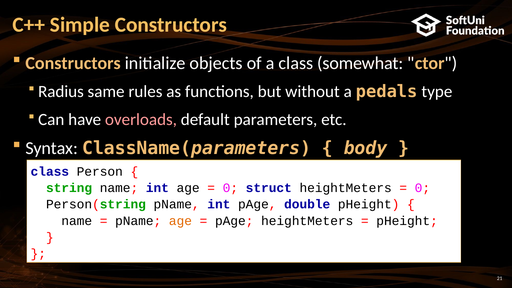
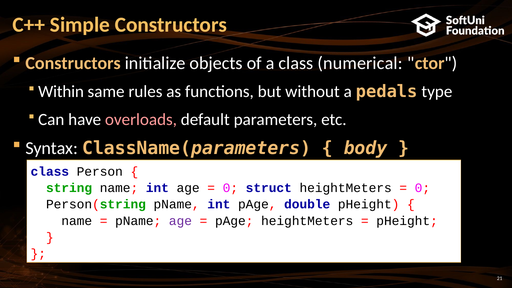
somewhat: somewhat -> numerical
Radius: Radius -> Within
age at (180, 221) colour: orange -> purple
